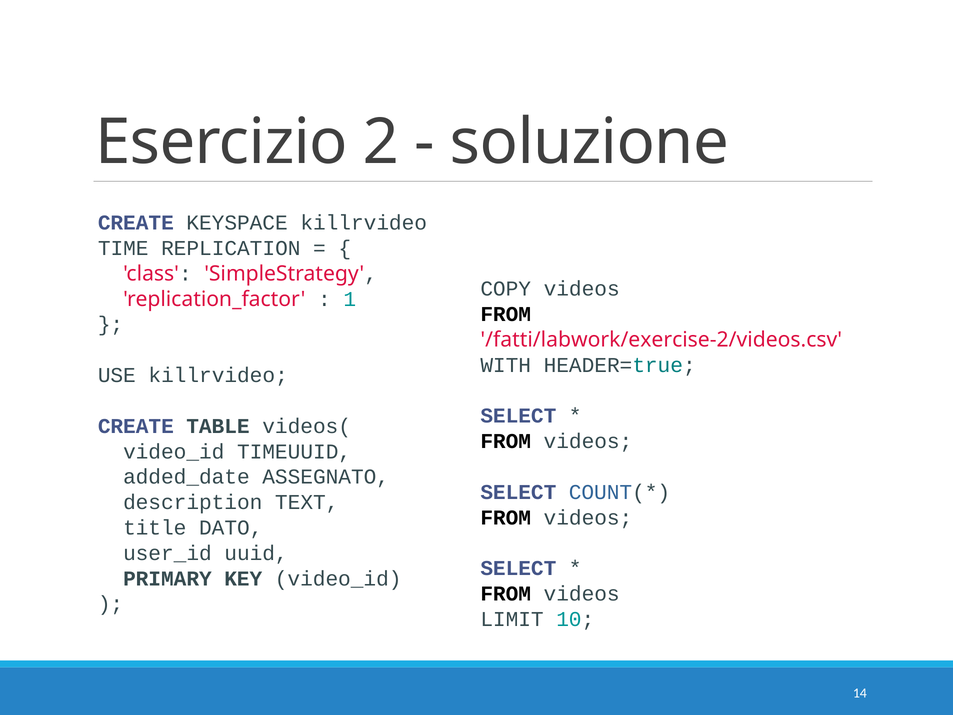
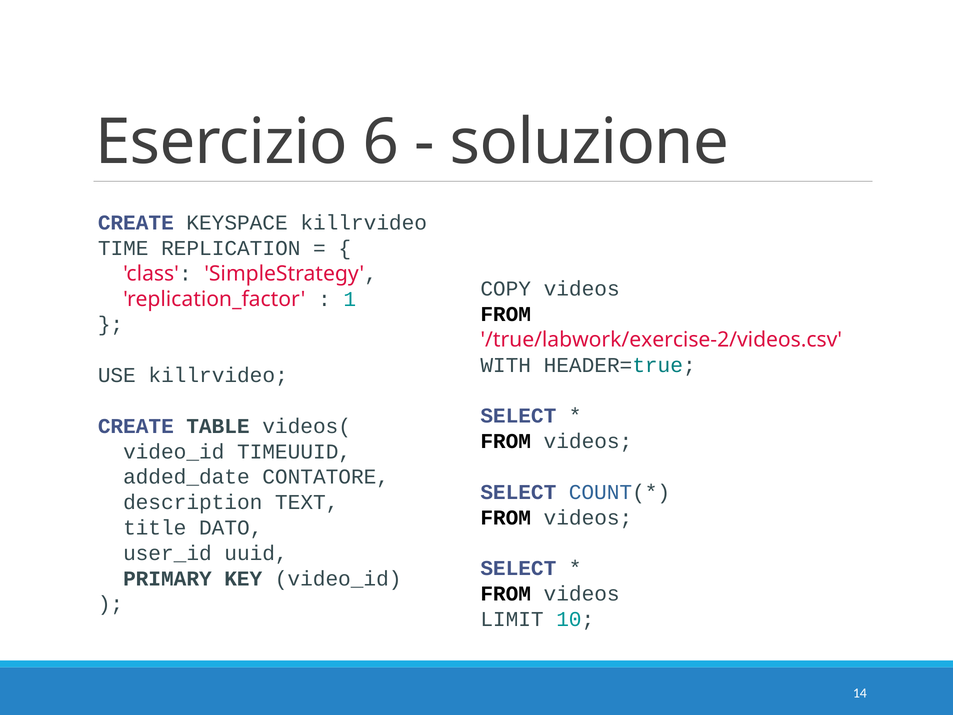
2: 2 -> 6
/fatti/labwork/exercise-2/videos.csv: /fatti/labwork/exercise-2/videos.csv -> /true/labwork/exercise-2/videos.csv
ASSEGNATO: ASSEGNATO -> CONTATORE
